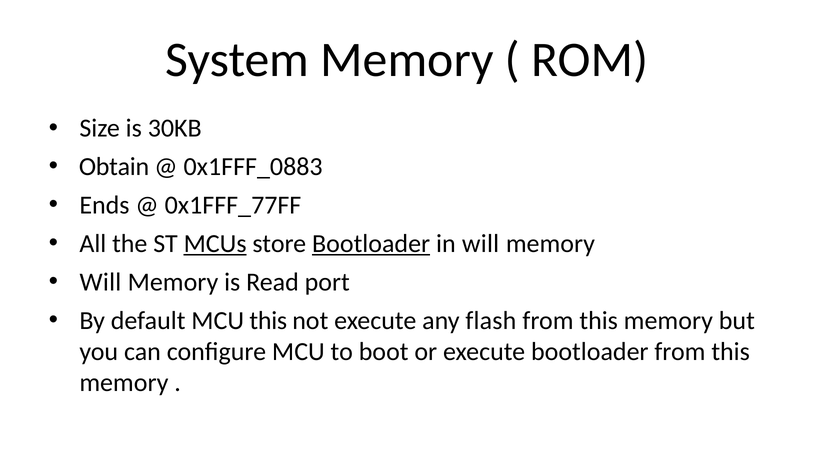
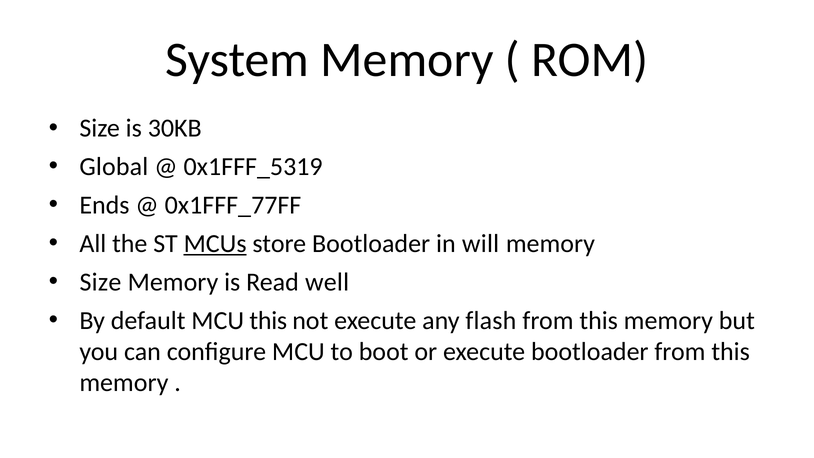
Obtain: Obtain -> Global
0x1FFF_0883: 0x1FFF_0883 -> 0x1FFF_5319
Bootloader at (371, 244) underline: present -> none
Will at (100, 282): Will -> Size
port: port -> well
